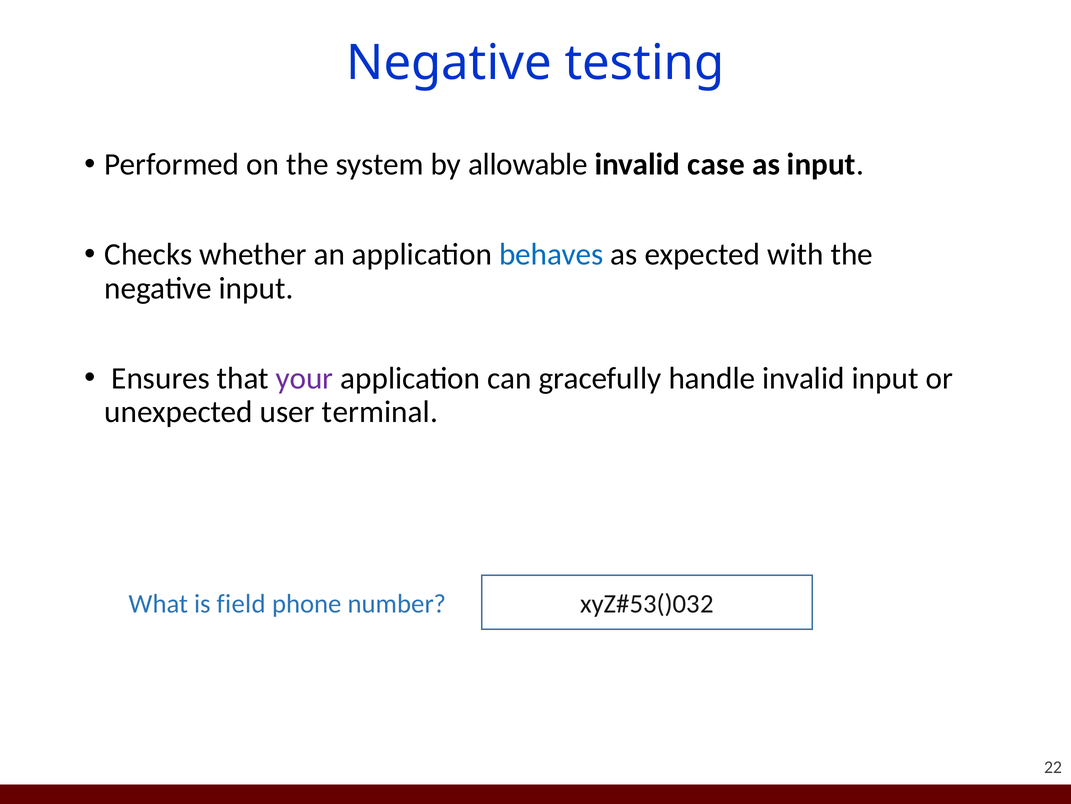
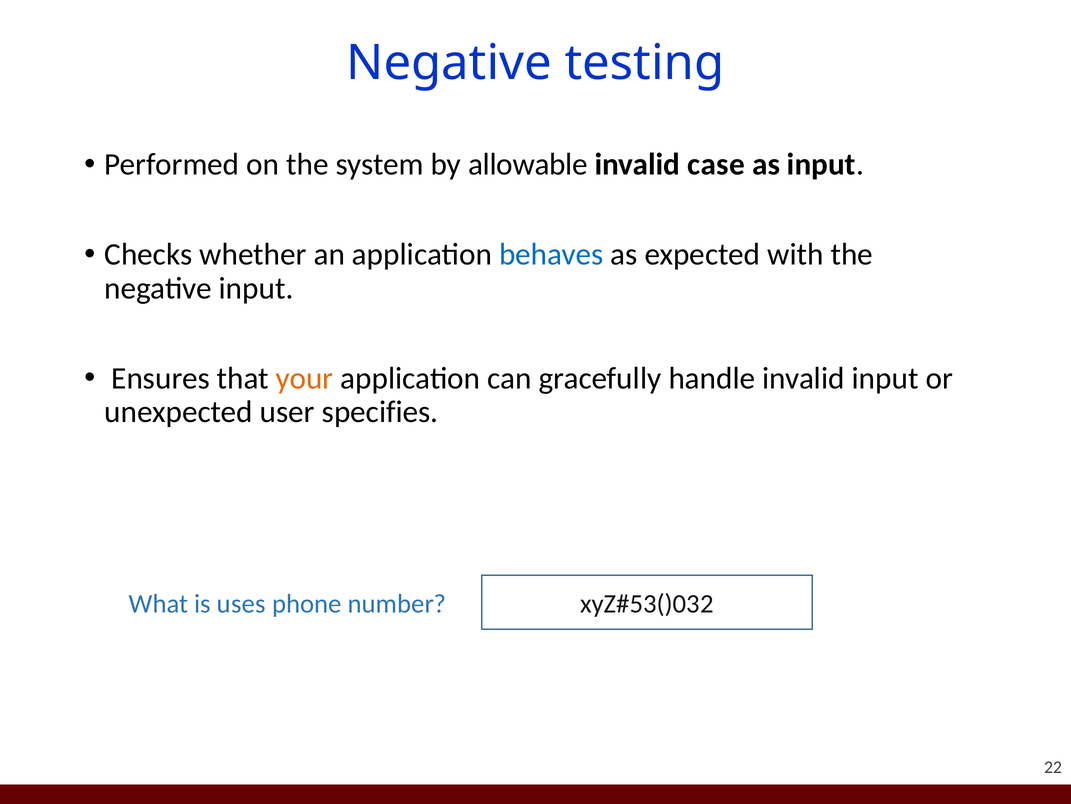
your colour: purple -> orange
terminal: terminal -> specifies
field: field -> uses
